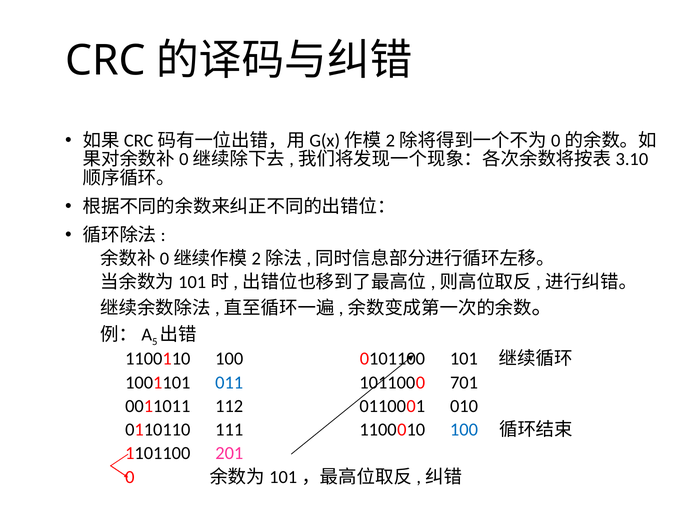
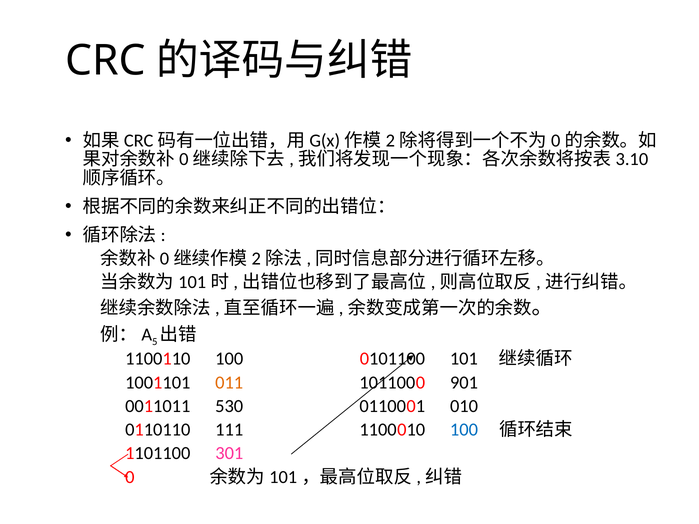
011 colour: blue -> orange
701: 701 -> 901
112: 112 -> 530
201: 201 -> 301
